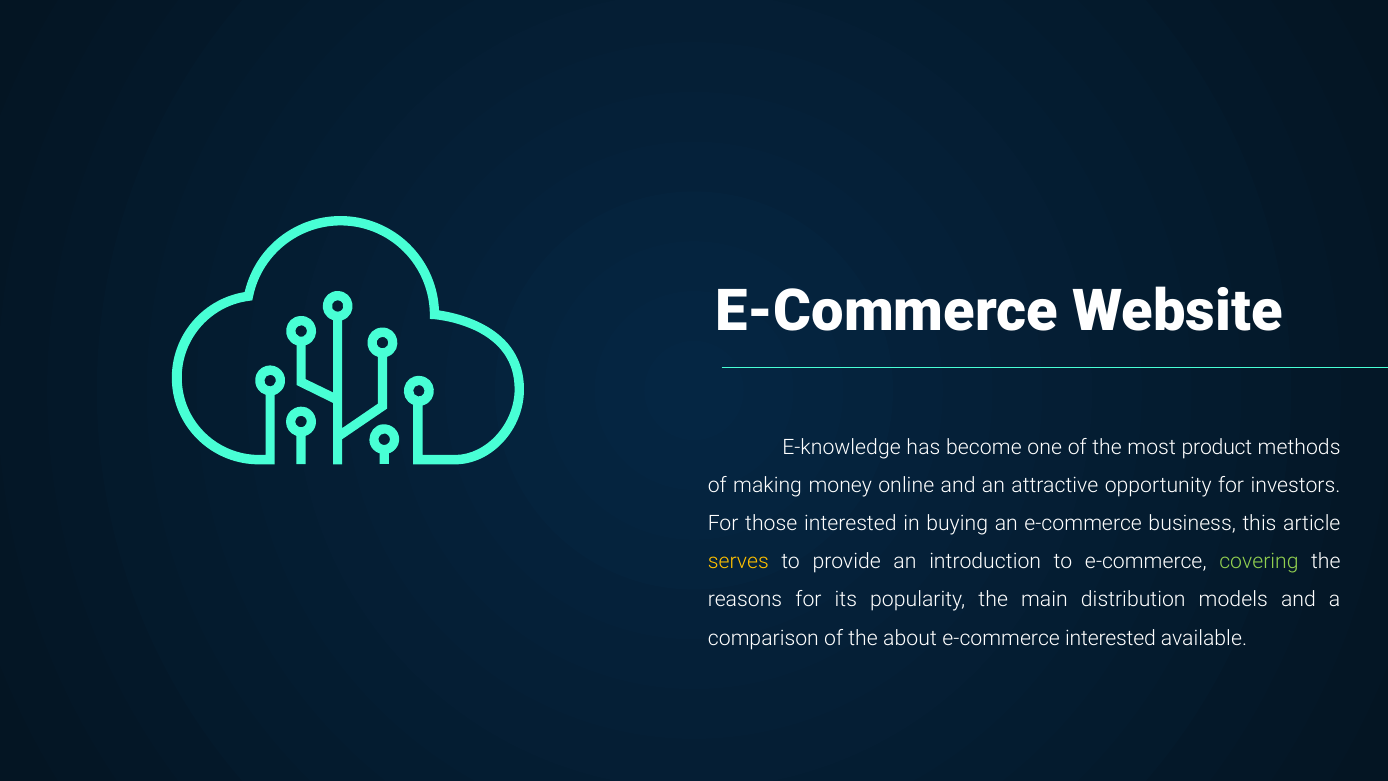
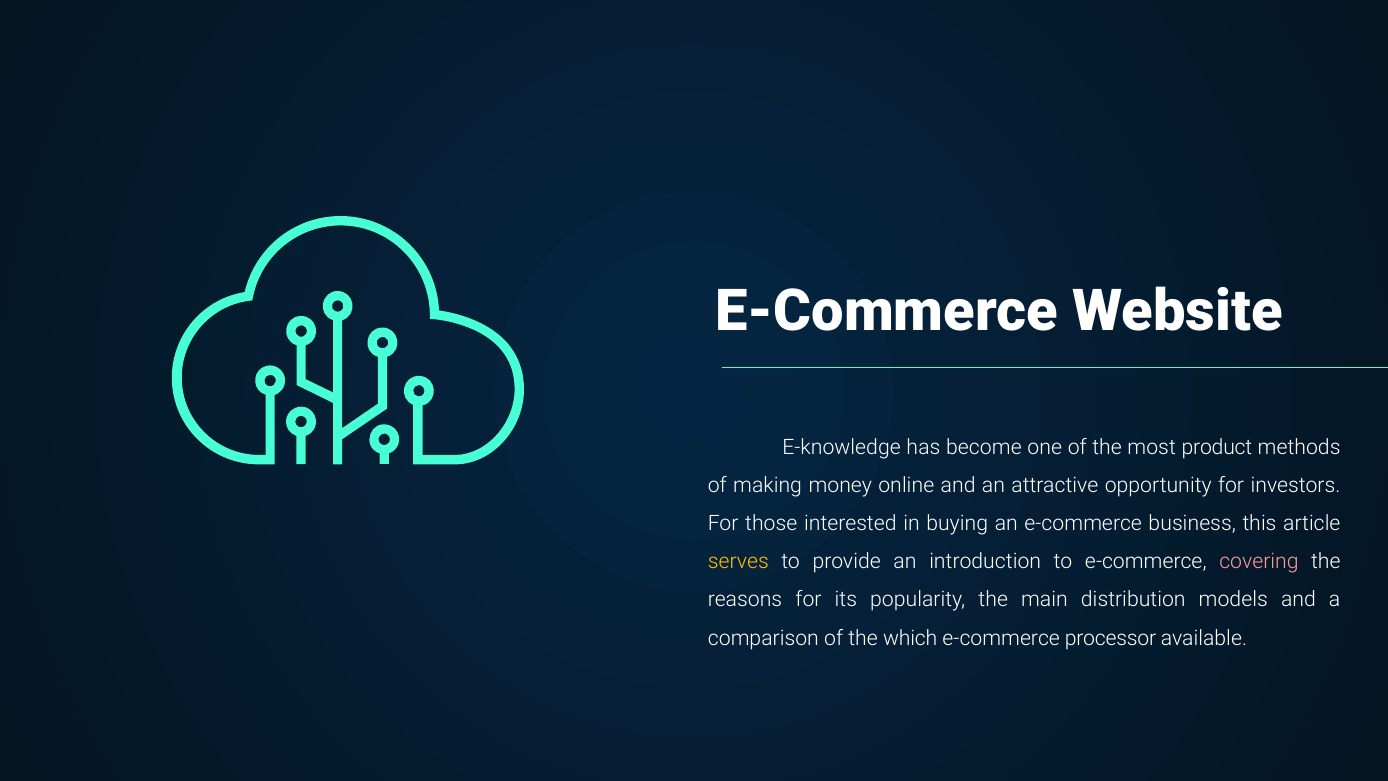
covering colour: light green -> pink
about: about -> which
e-commerce interested: interested -> processor
